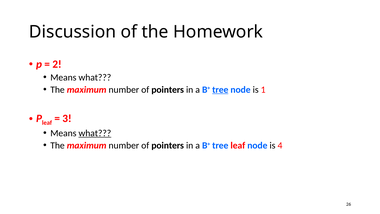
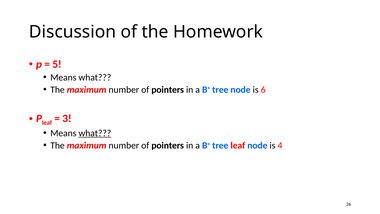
2: 2 -> 5
tree at (220, 90) underline: present -> none
1: 1 -> 6
